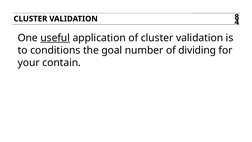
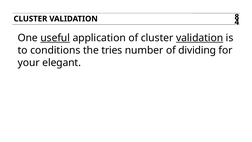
validation at (200, 38) underline: none -> present
goal: goal -> tries
contain: contain -> elegant
